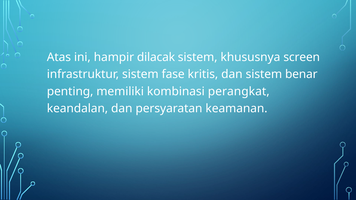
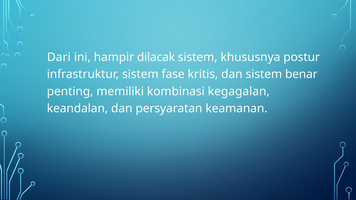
Atas: Atas -> Dari
screen: screen -> postur
perangkat: perangkat -> kegagalan
